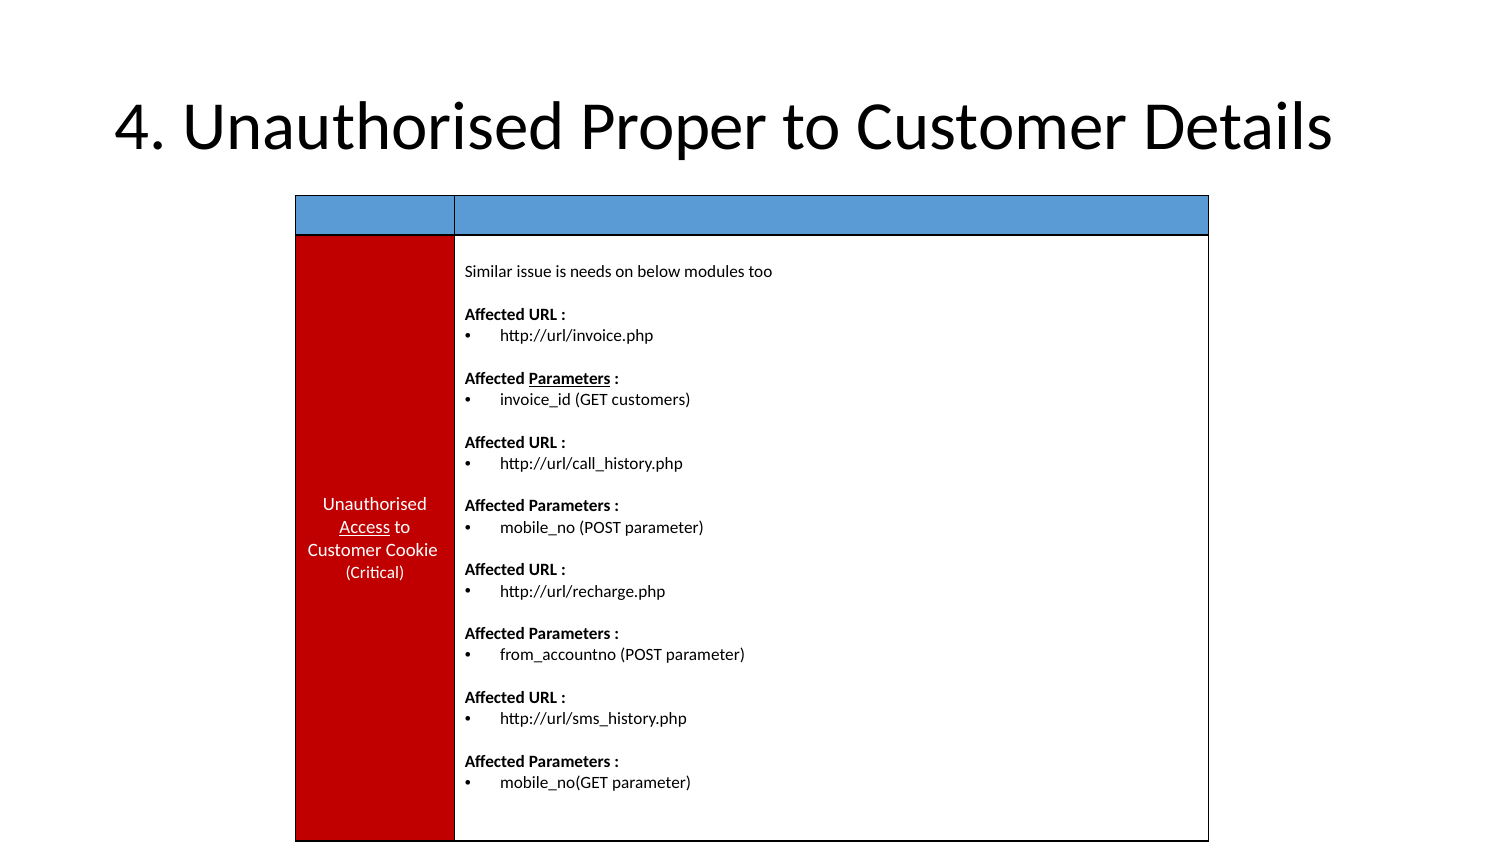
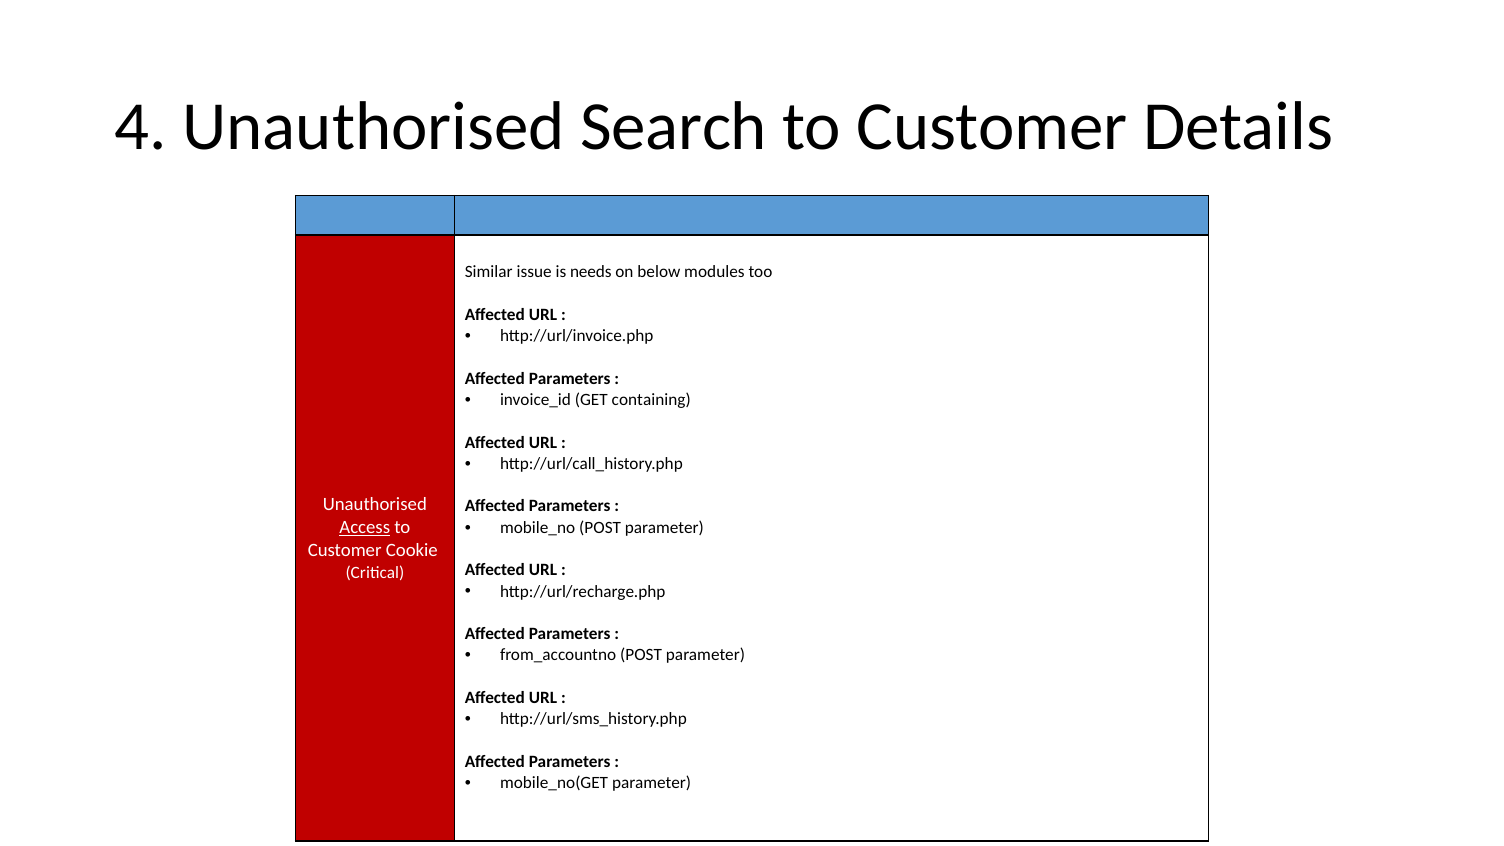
Proper: Proper -> Search
Parameters at (570, 379) underline: present -> none
customers: customers -> containing
